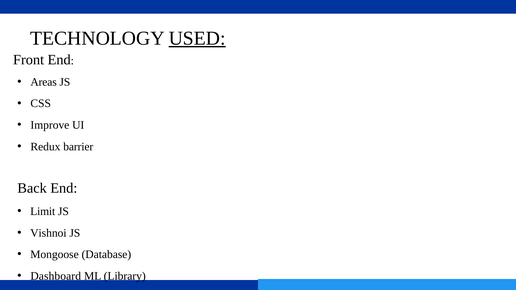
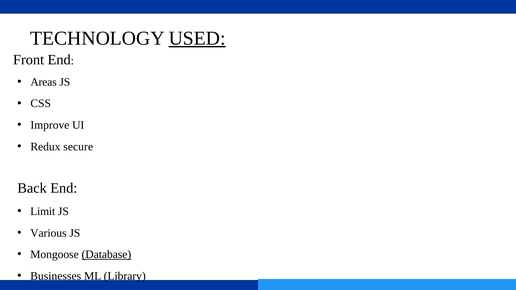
barrier: barrier -> secure
Vishnoi: Vishnoi -> Various
Database underline: none -> present
Dashboard: Dashboard -> Businesses
